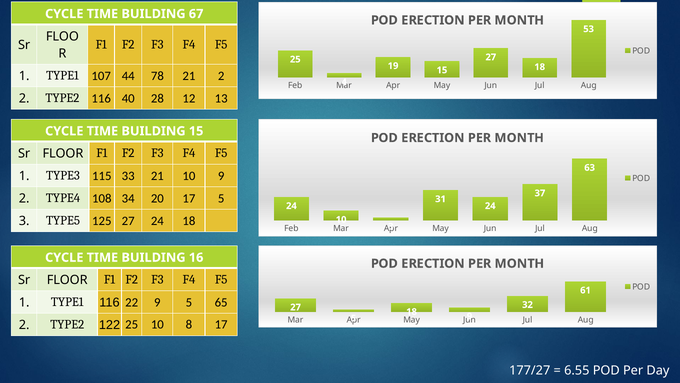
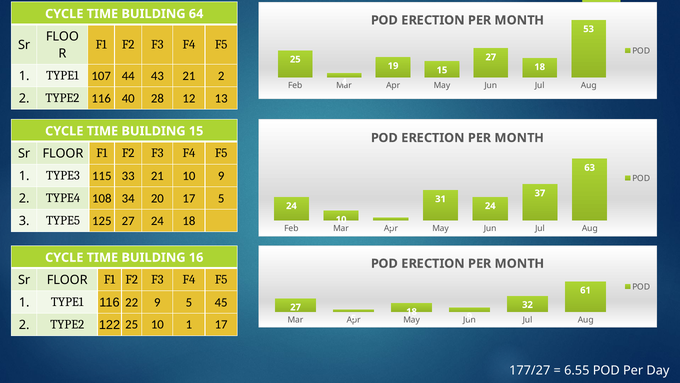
67: 67 -> 64
78: 78 -> 43
65: 65 -> 45
10 8: 8 -> 1
